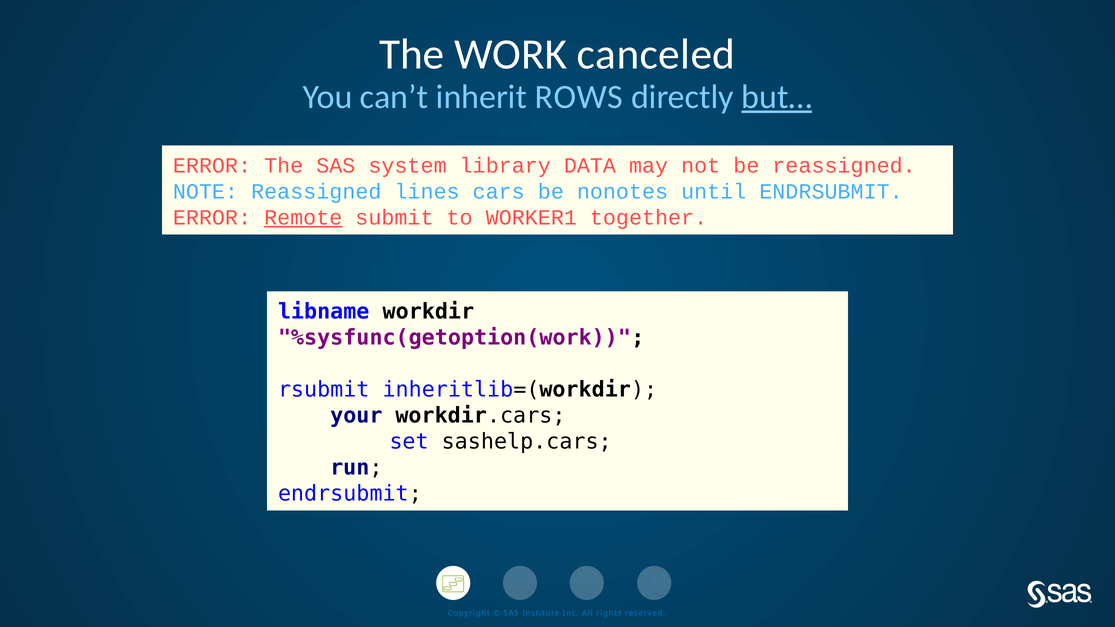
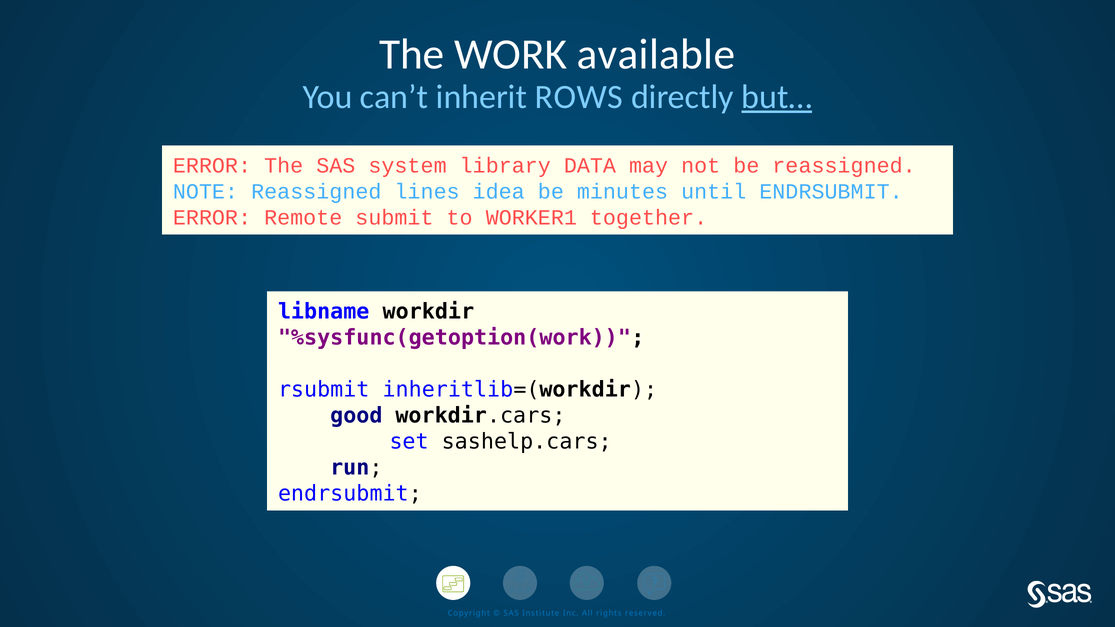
canceled: canceled -> available
cars: cars -> idea
nonotes: nonotes -> minutes
Remote underline: present -> none
your: your -> good
